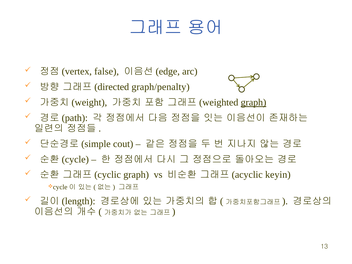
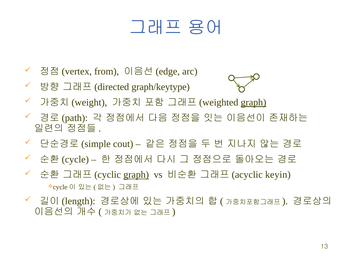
false: false -> from
graph/penalty: graph/penalty -> graph/keytype
graph at (136, 175) underline: none -> present
